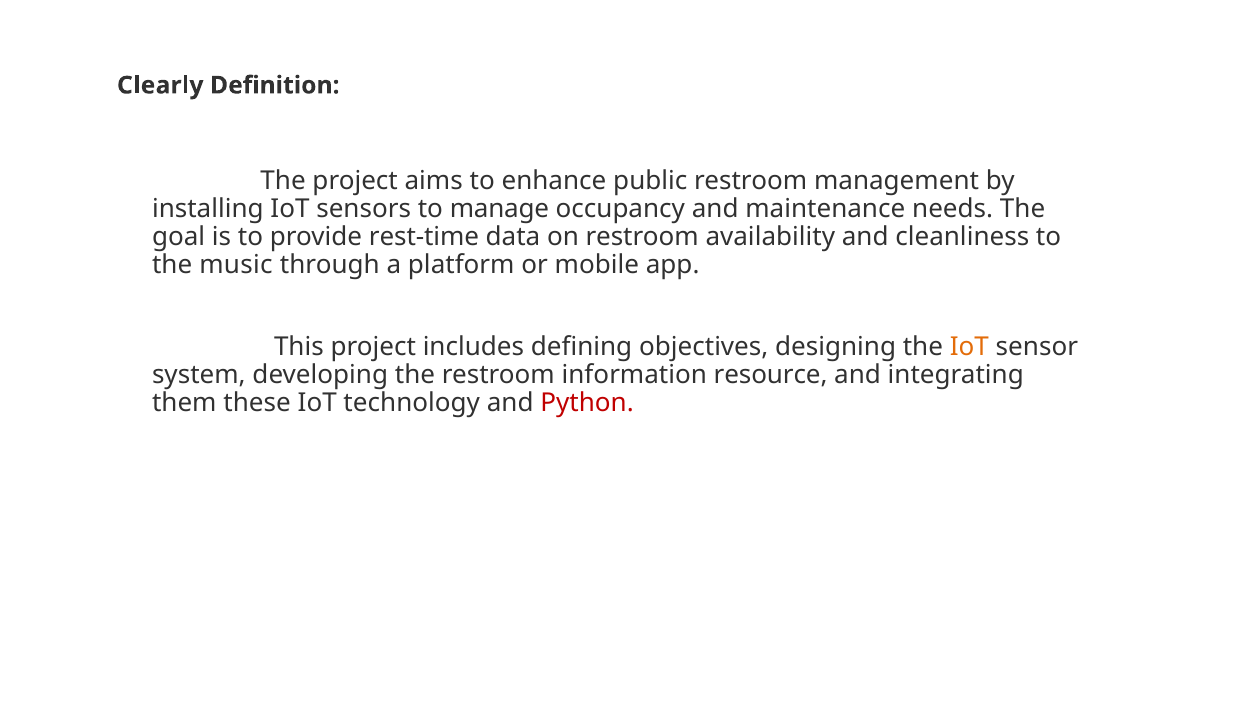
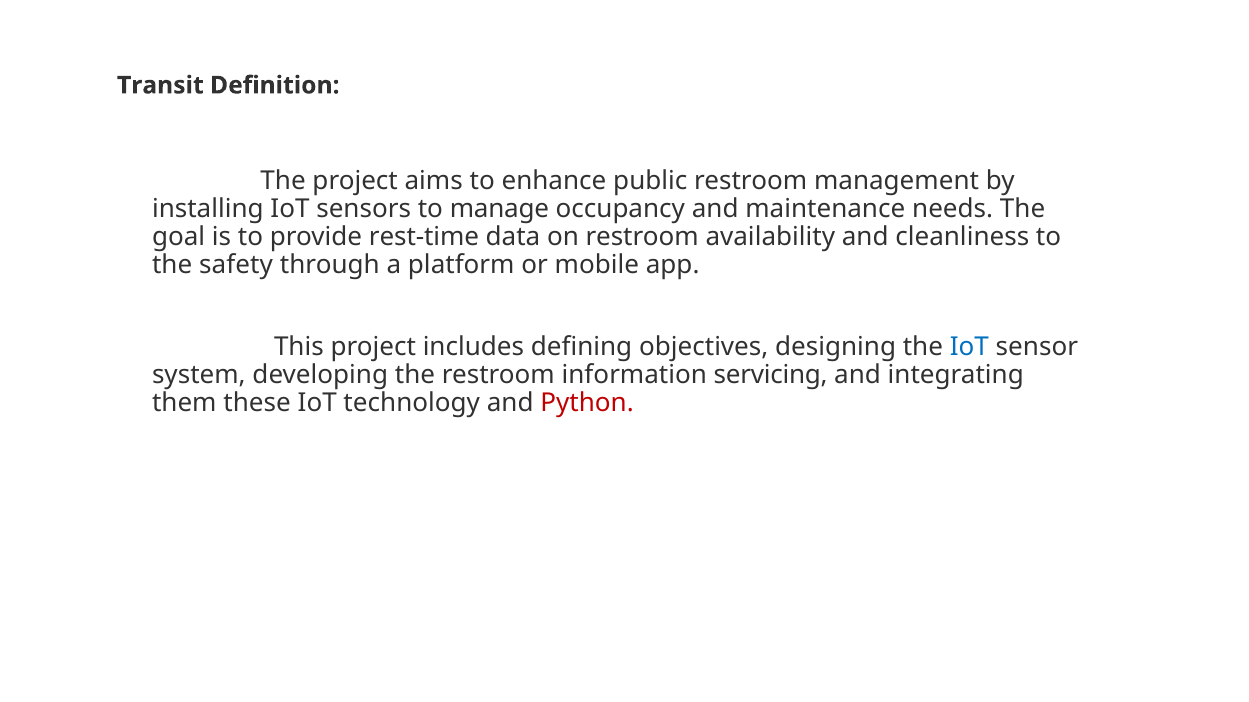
Clearly: Clearly -> Transit
music: music -> safety
IoT at (969, 347) colour: orange -> blue
resource: resource -> servicing
